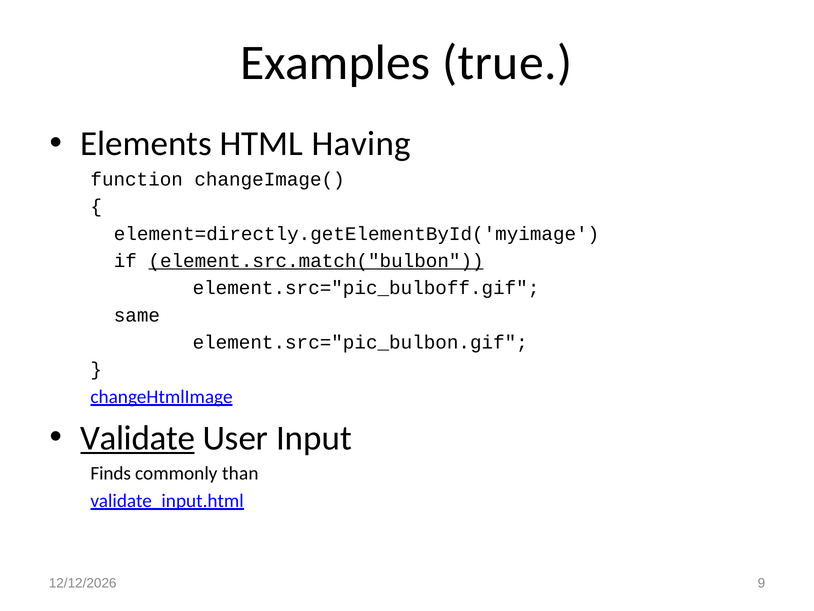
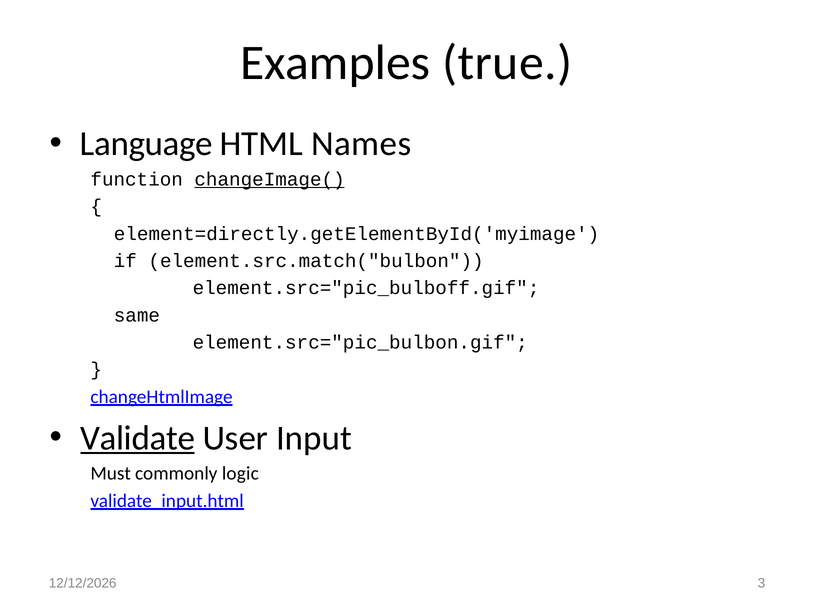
Elements: Elements -> Language
Having: Having -> Names
changeImage( underline: none -> present
element.src.match("bulbon underline: present -> none
Finds: Finds -> Must
than: than -> logic
9: 9 -> 3
